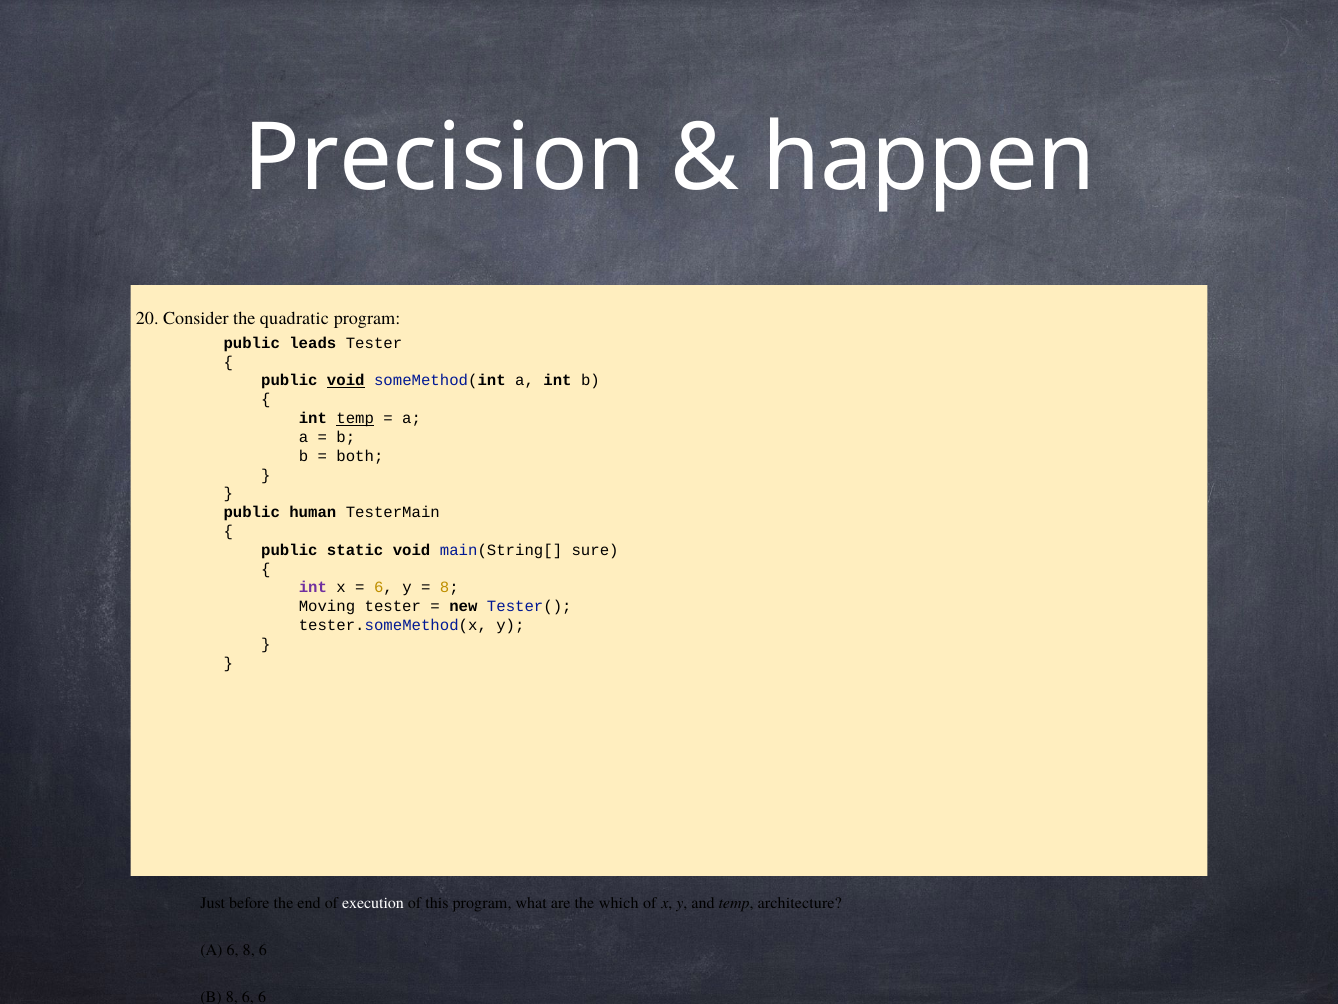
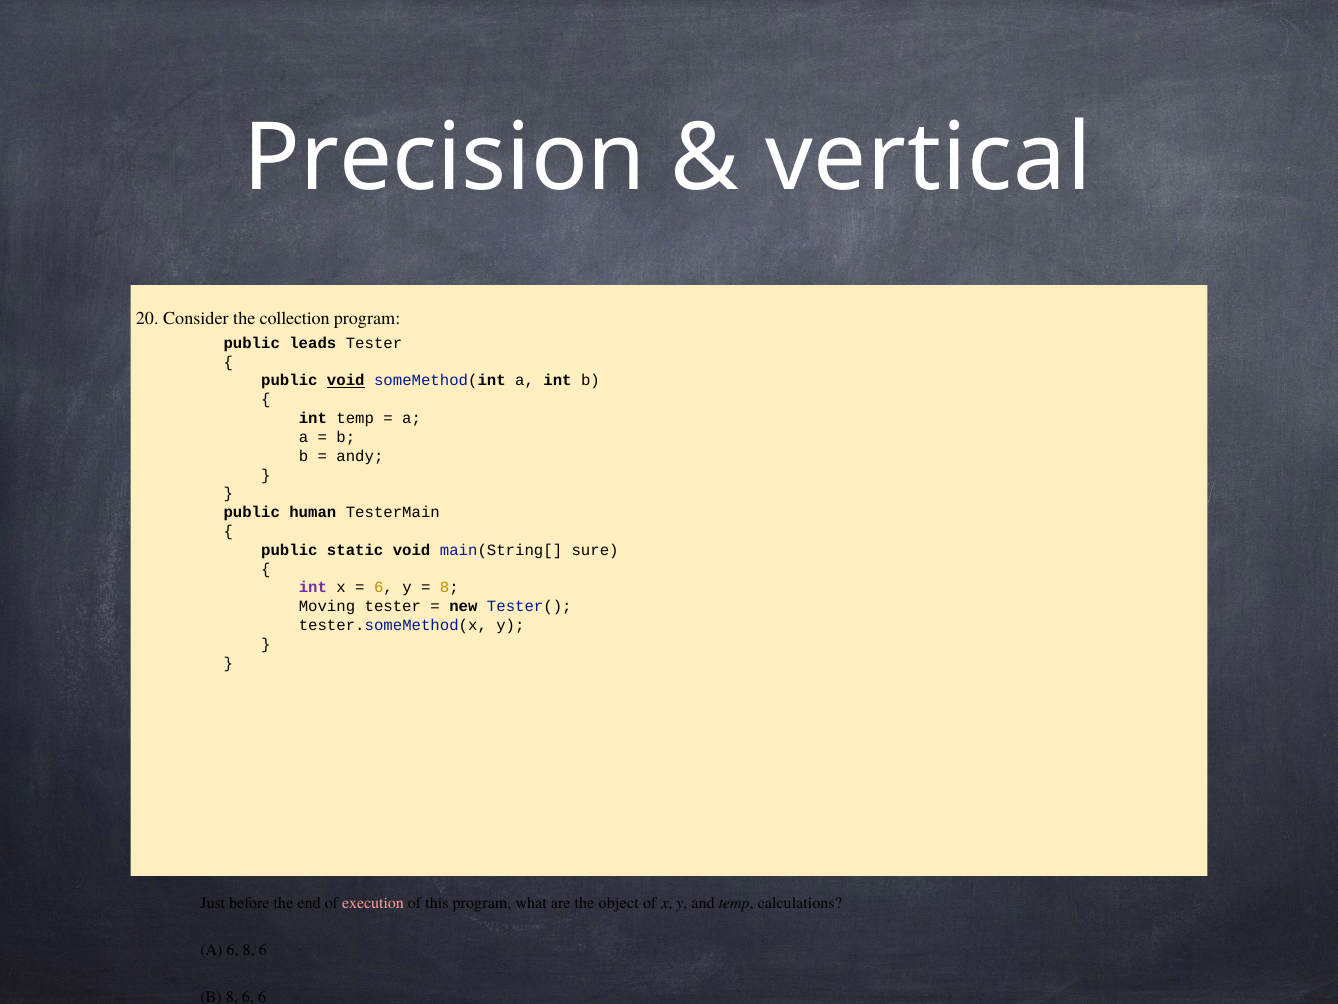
happen: happen -> vertical
quadratic: quadratic -> collection
temp at (355, 418) underline: present -> none
both: both -> andy
execution colour: white -> pink
which: which -> object
architecture: architecture -> calculations
